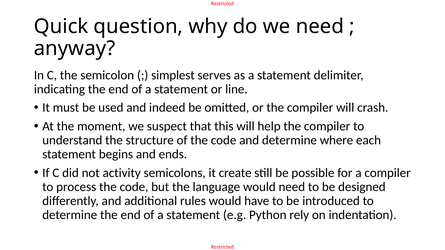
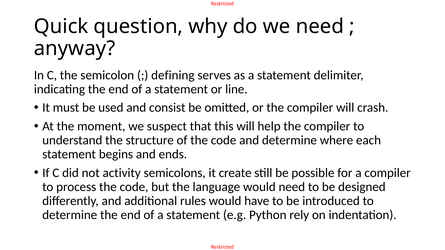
simplest: simplest -> defining
indeed: indeed -> consist
